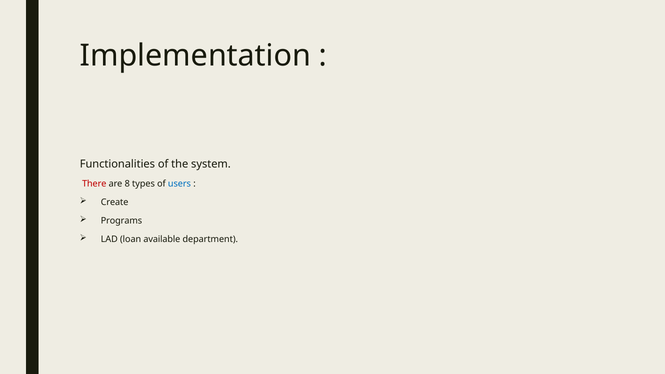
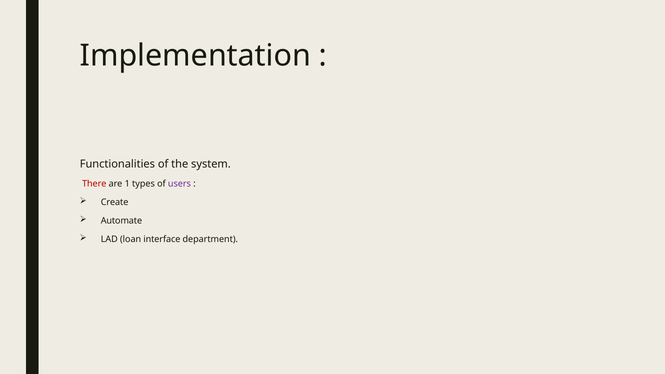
8: 8 -> 1
users colour: blue -> purple
Programs: Programs -> Automate
available: available -> interface
